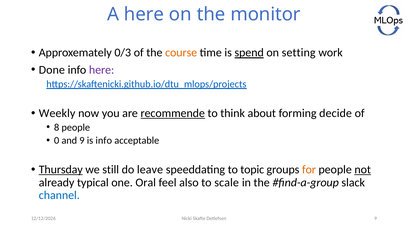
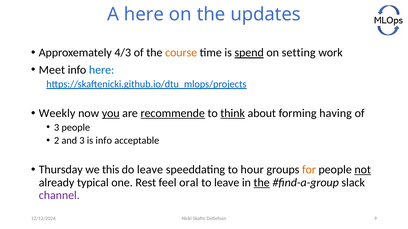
monitor: monitor -> updates
0/3: 0/3 -> 4/3
Done: Done -> Meet
here at (102, 70) colour: purple -> blue
you underline: none -> present
think underline: none -> present
decide: decide -> having
8 at (57, 128): 8 -> 3
0: 0 -> 2
and 9: 9 -> 3
Thursday underline: present -> none
still: still -> this
topic: topic -> hour
Oral: Oral -> Rest
also: also -> oral
to scale: scale -> leave
the at (262, 183) underline: none -> present
channel colour: blue -> purple
